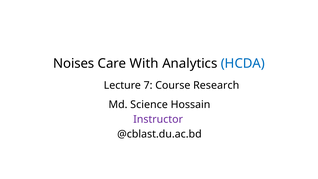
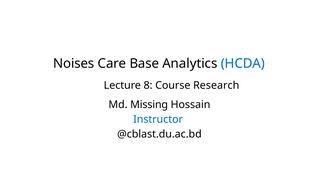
With: With -> Base
7: 7 -> 8
Science: Science -> Missing
Instructor colour: purple -> blue
